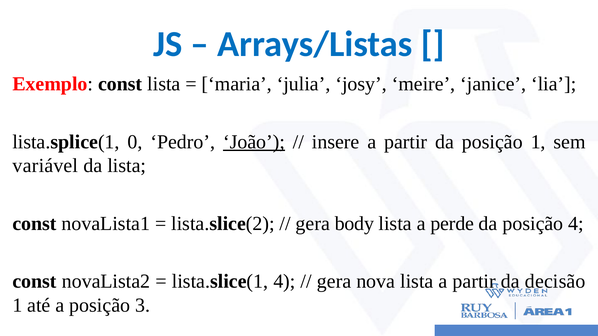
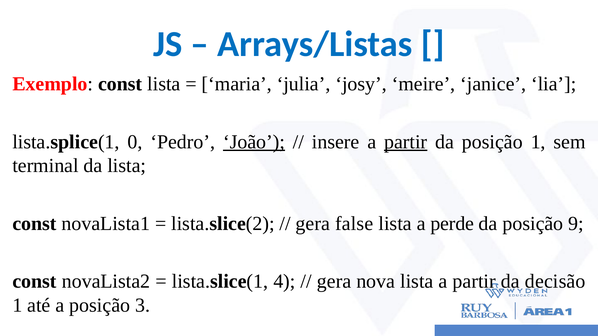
partir at (406, 142) underline: none -> present
variável: variável -> terminal
body: body -> false
posição 4: 4 -> 9
